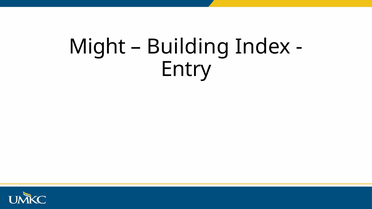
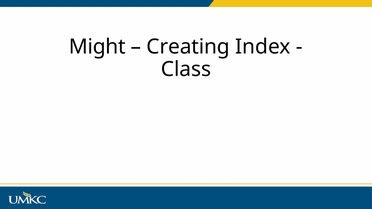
Building: Building -> Creating
Entry: Entry -> Class
